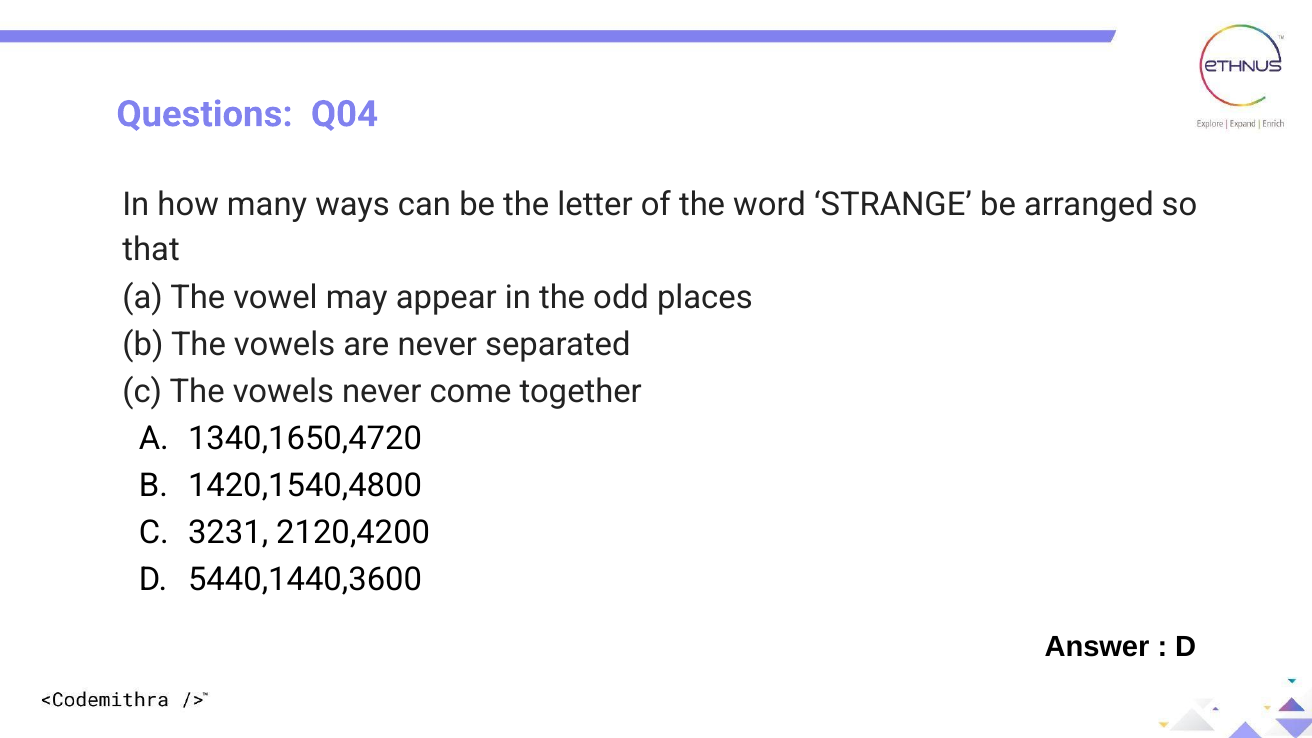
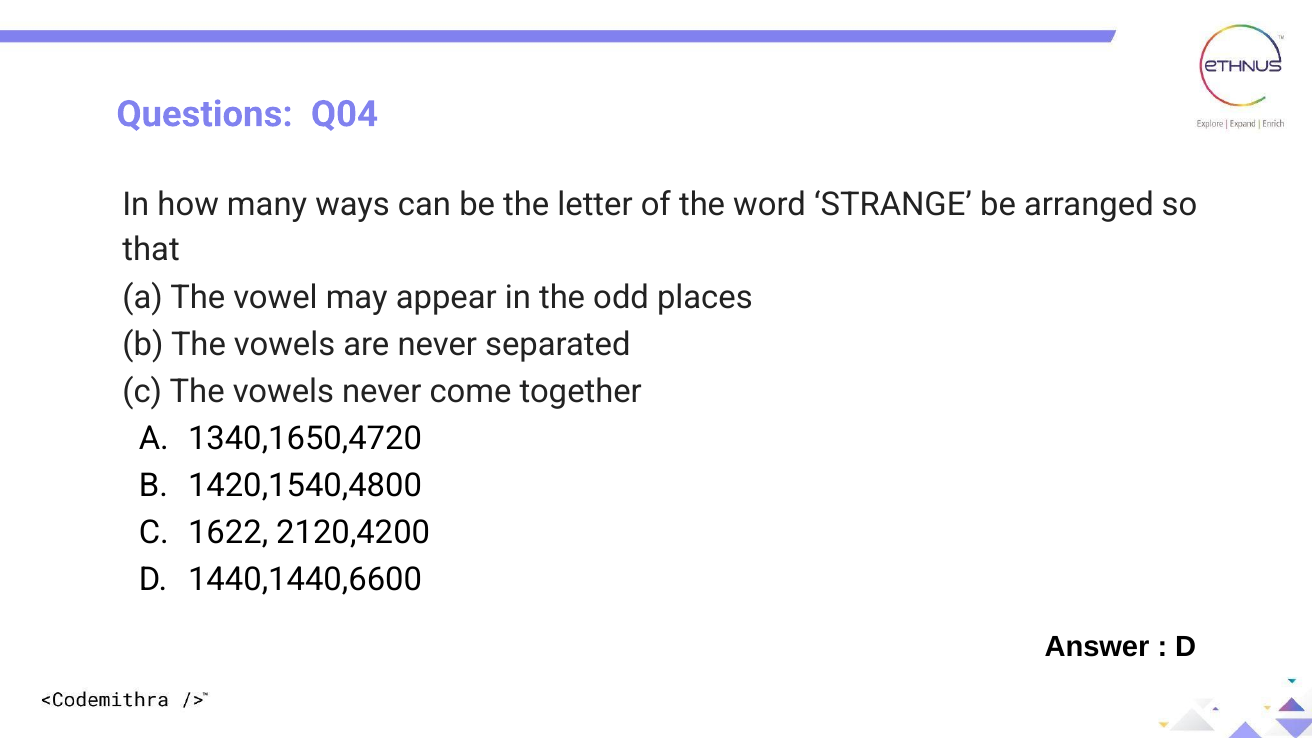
3231: 3231 -> 1622
5440,1440,3600: 5440,1440,3600 -> 1440,1440,6600
